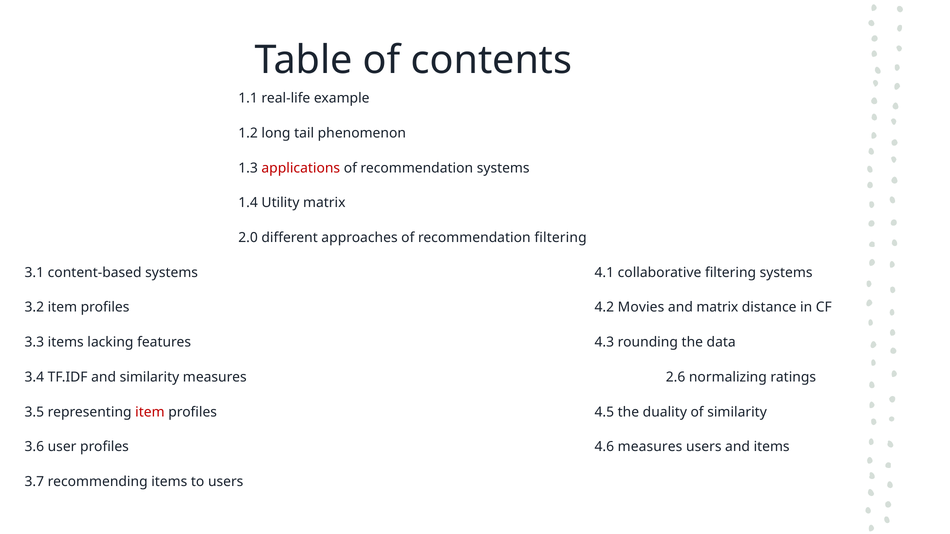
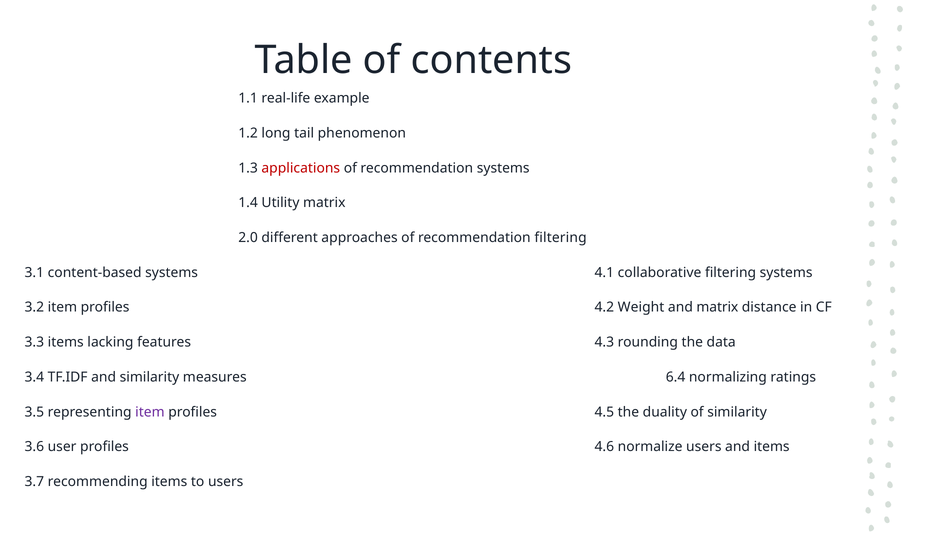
Movies: Movies -> Weight
2.6: 2.6 -> 6.4
item at (150, 412) colour: red -> purple
4.6 measures: measures -> normalize
